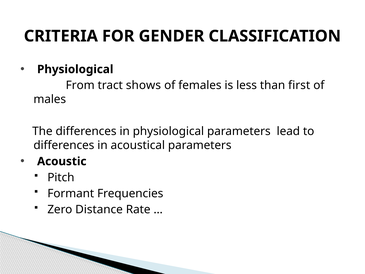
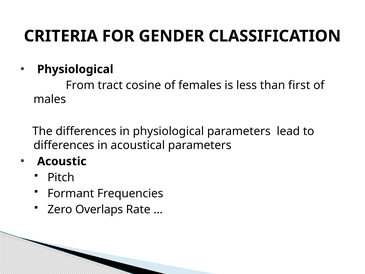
shows: shows -> cosine
Distance: Distance -> Overlaps
